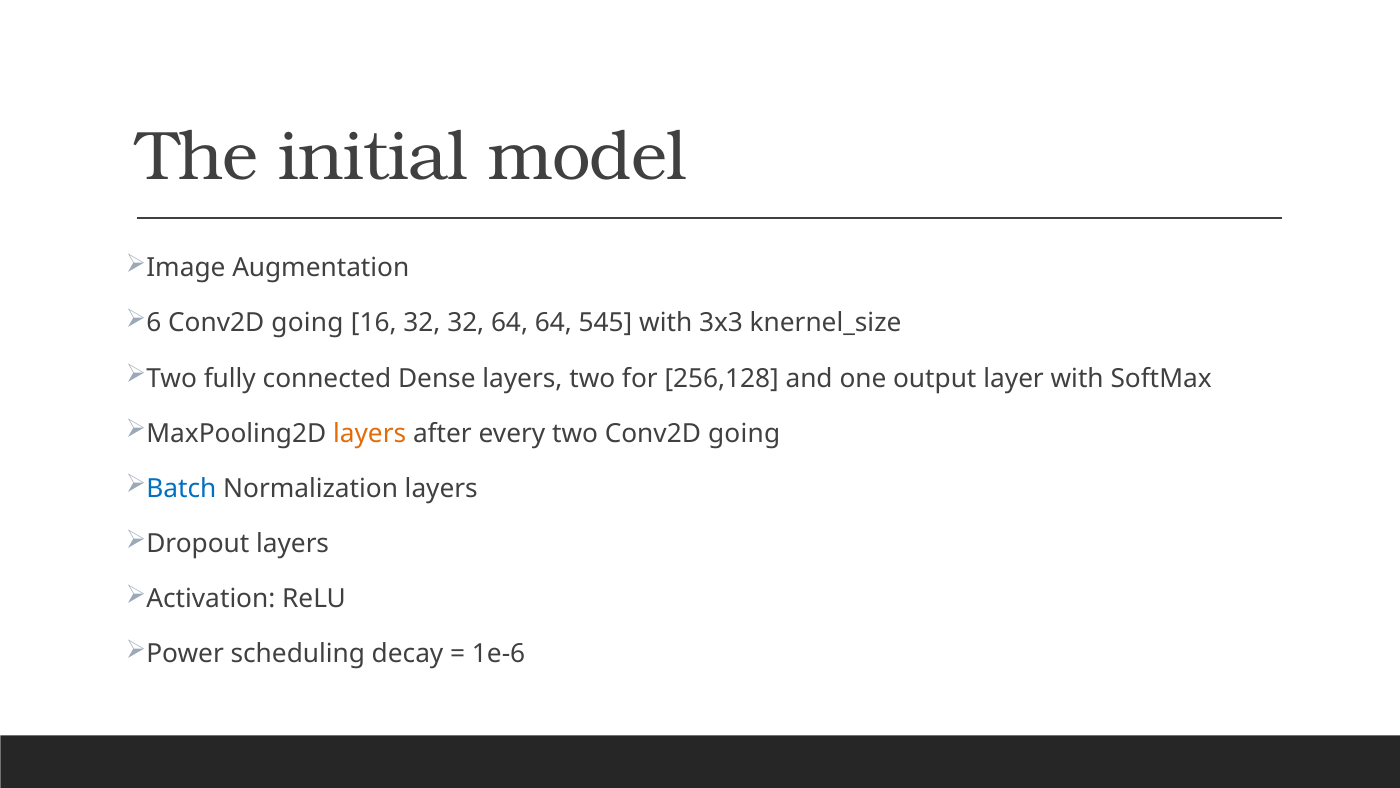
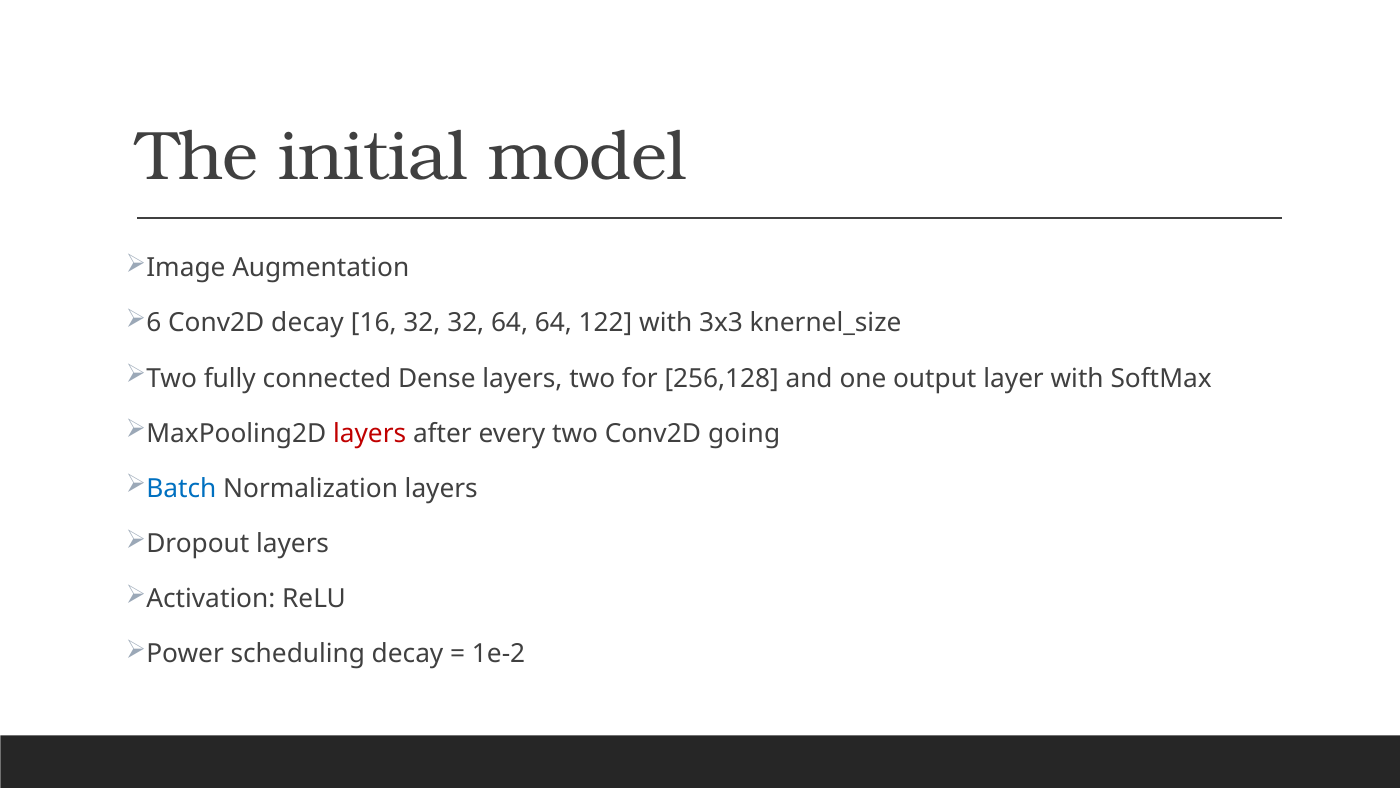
6 Conv2D going: going -> decay
545: 545 -> 122
layers at (370, 433) colour: orange -> red
1e-6: 1e-6 -> 1e-2
